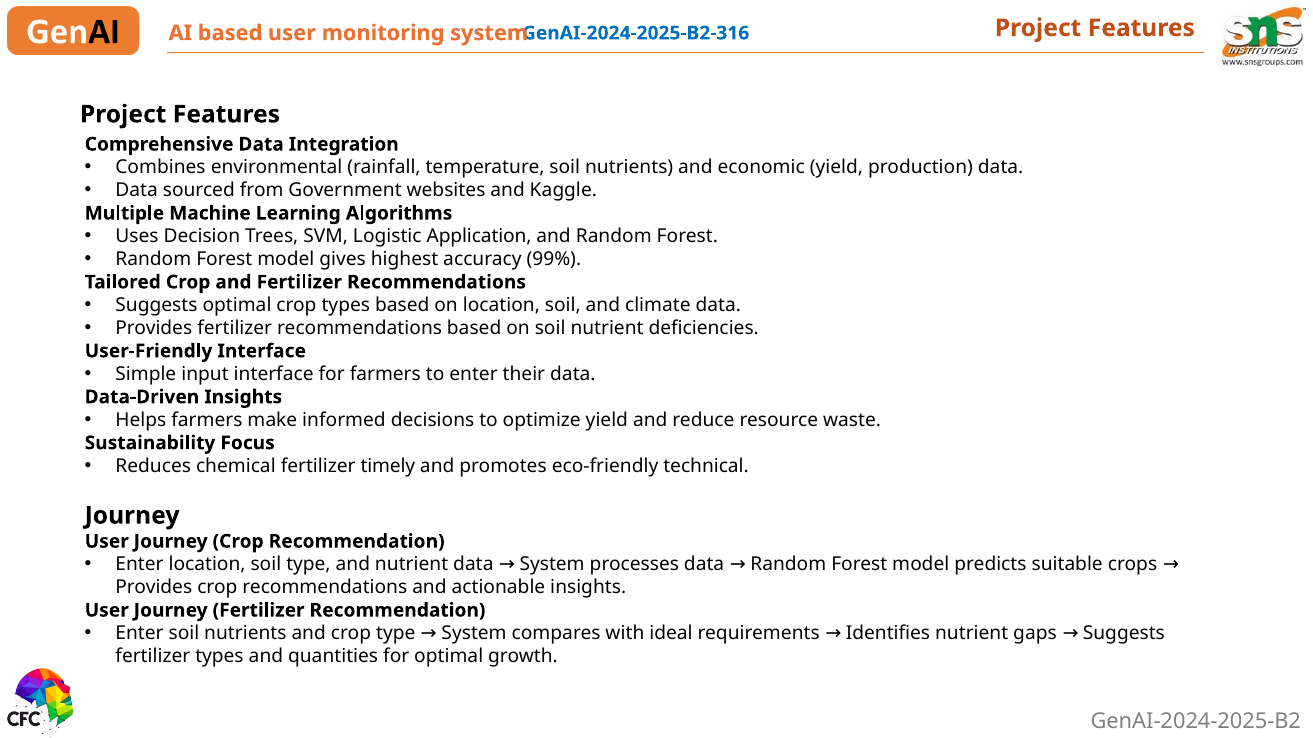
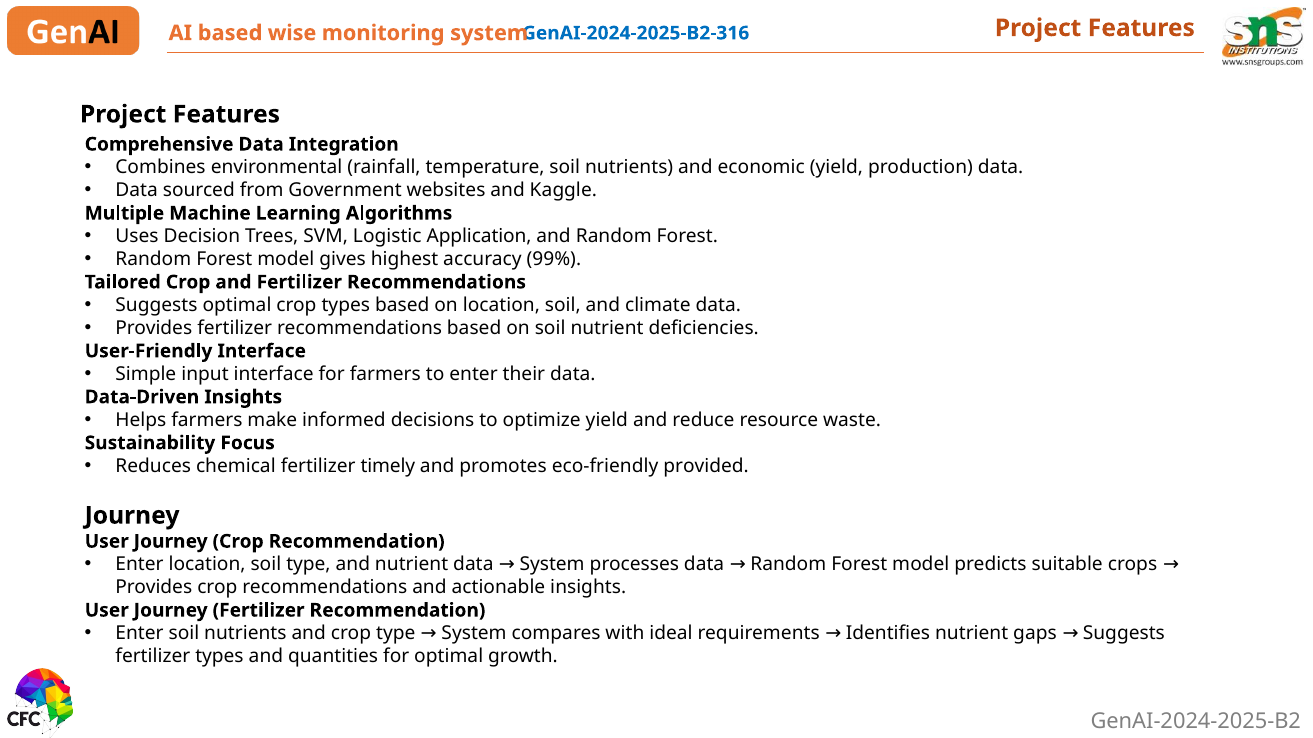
based user: user -> wise
technical: technical -> provided
